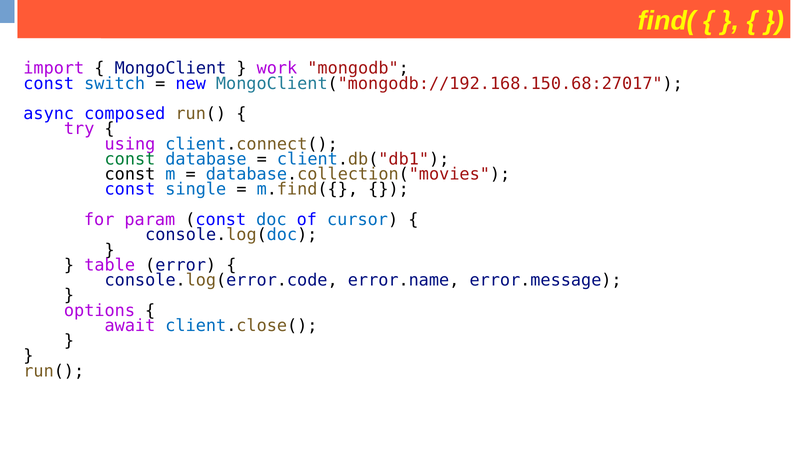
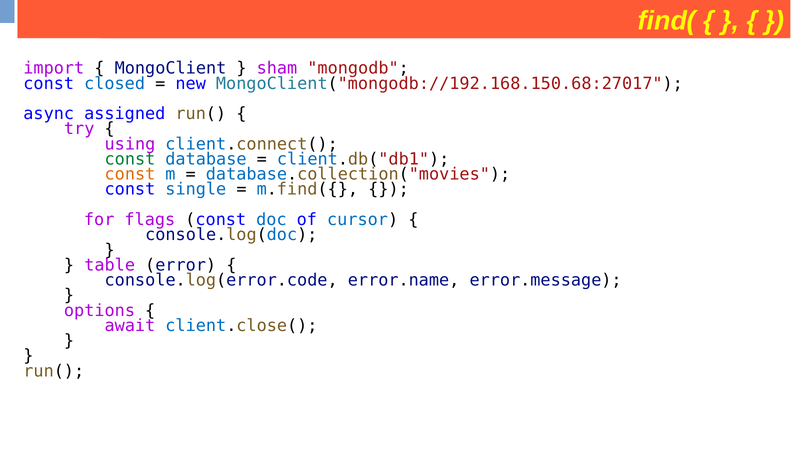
work: work -> sham
switch: switch -> closed
composed: composed -> assigned
const at (130, 174) colour: black -> orange
param: param -> flags
